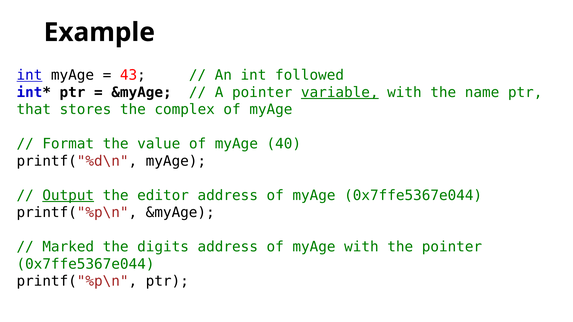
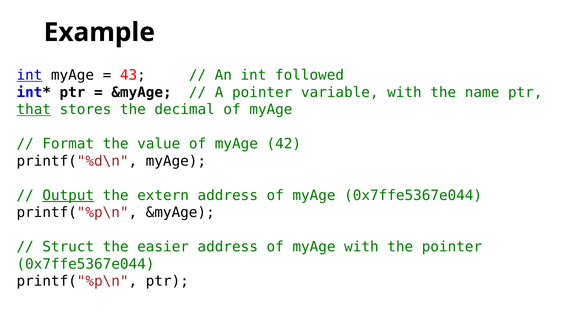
variable underline: present -> none
that underline: none -> present
complex: complex -> decimal
40: 40 -> 42
editor: editor -> extern
Marked: Marked -> Struct
digits: digits -> easier
